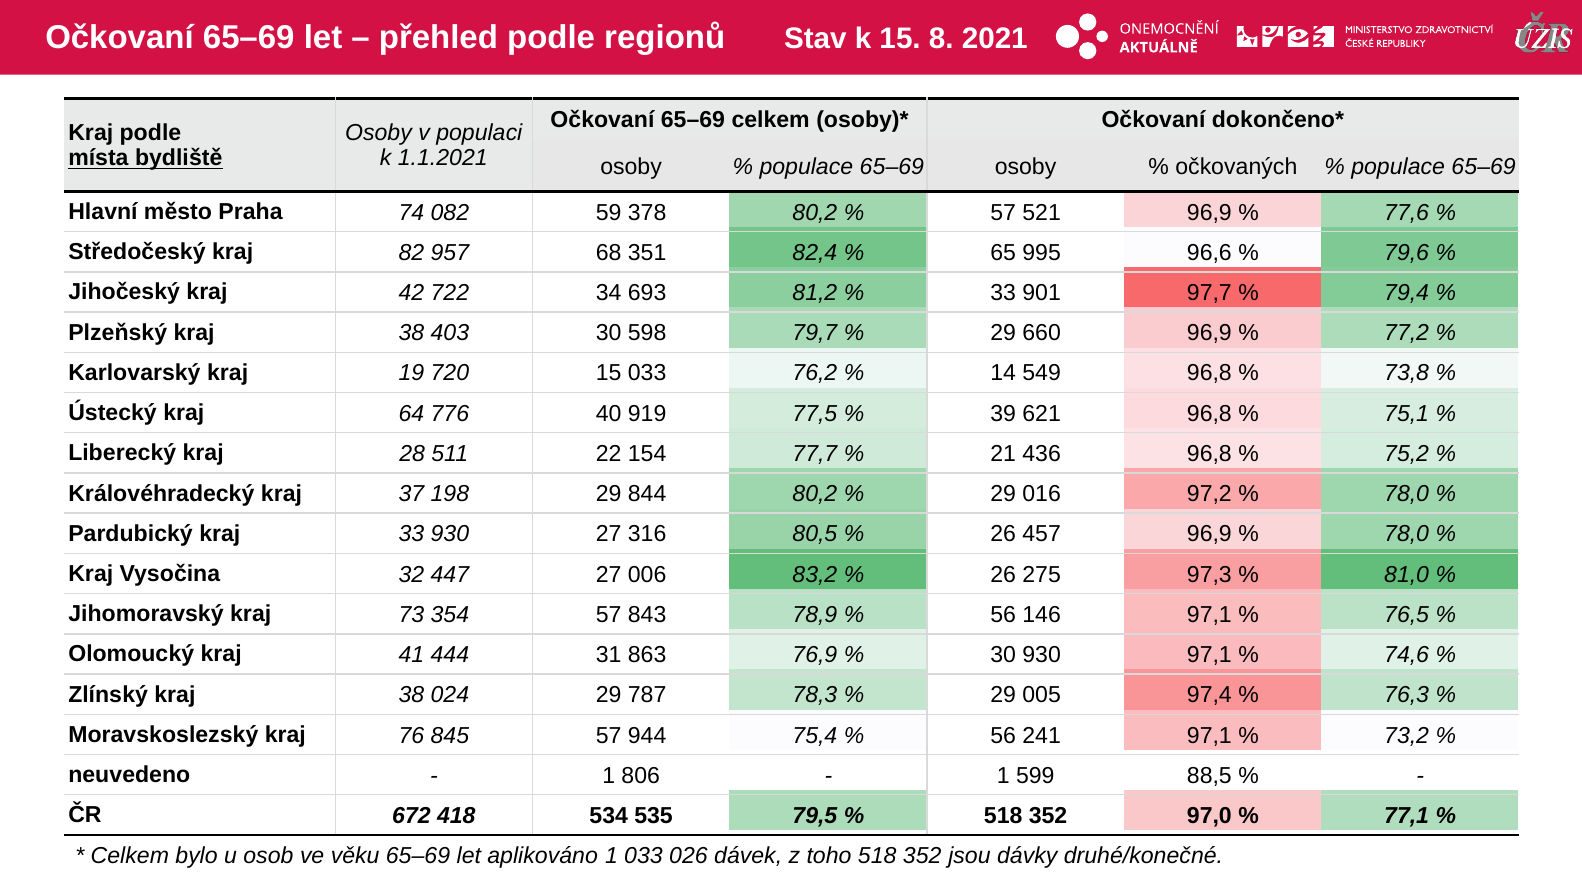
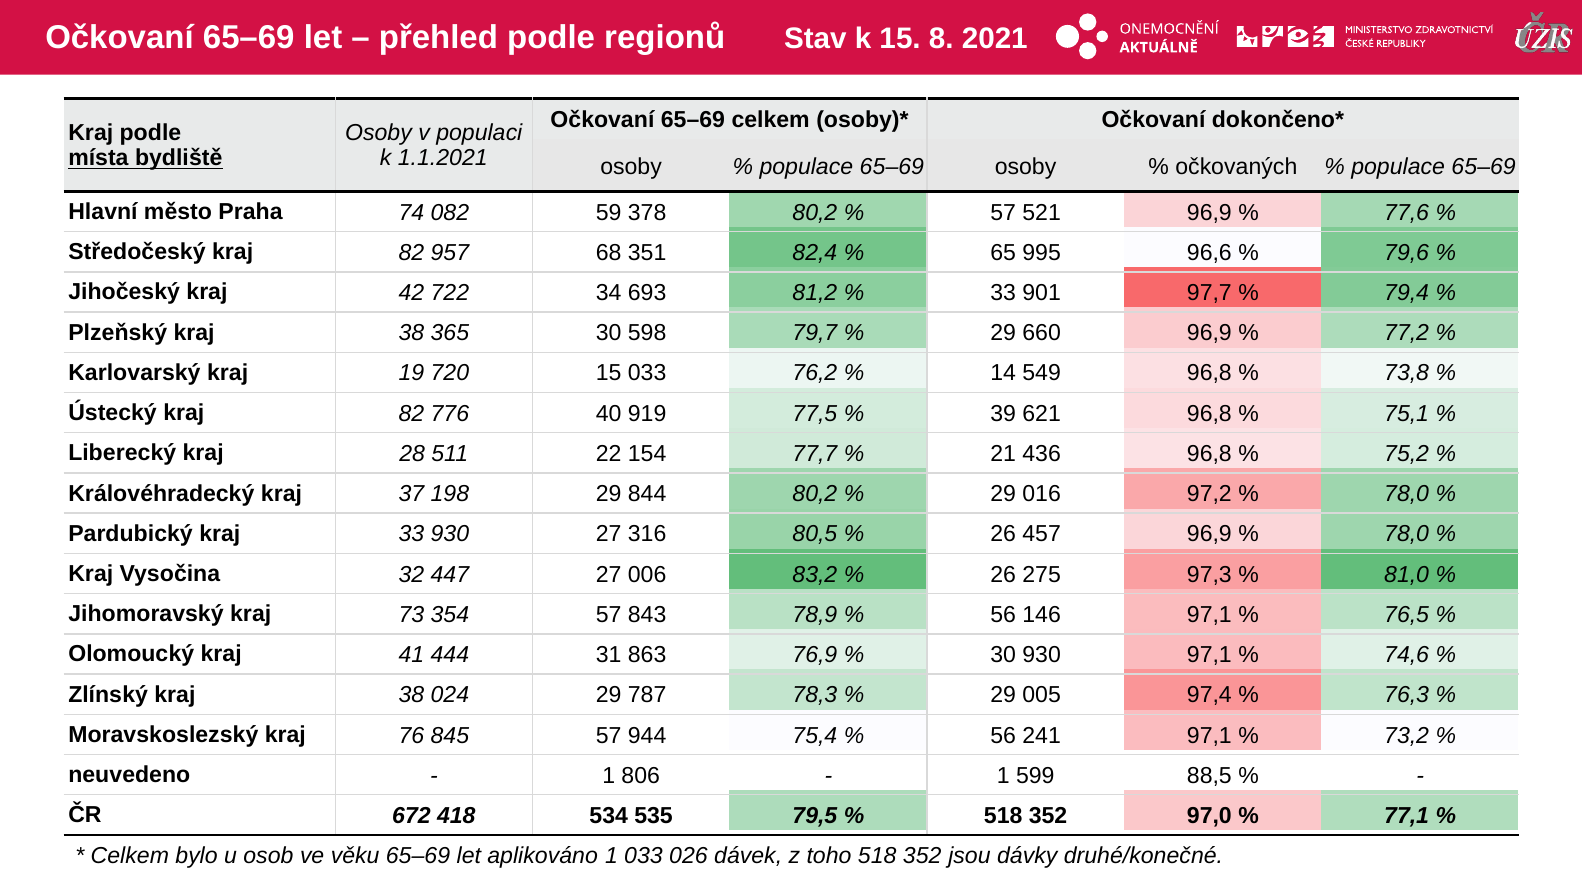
403: 403 -> 365
Ústecký kraj 64: 64 -> 82
